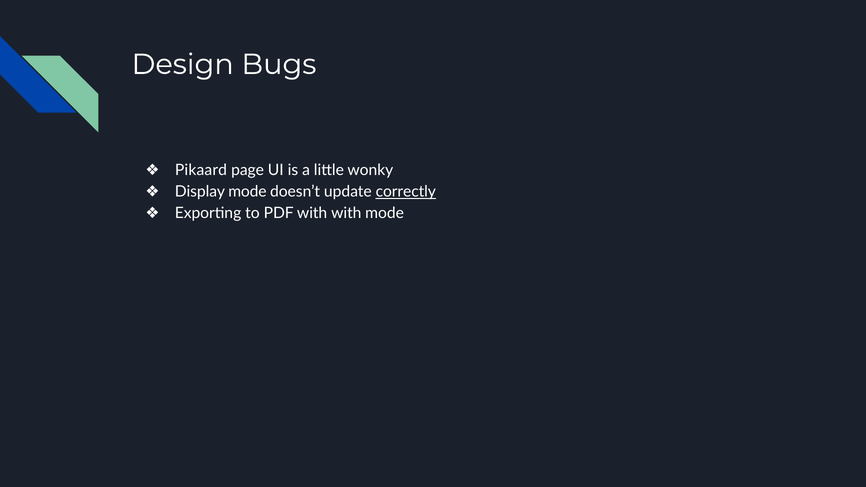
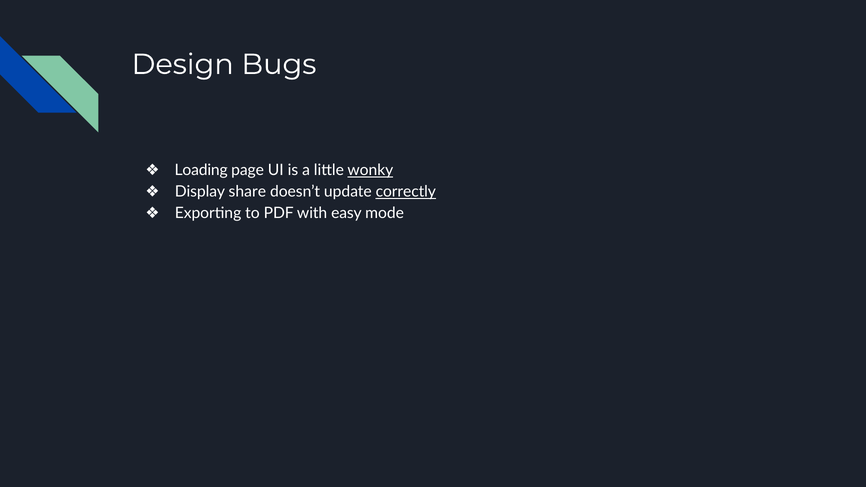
Pikaard: Pikaard -> Loading
wonky underline: none -> present
Display mode: mode -> share
with with: with -> easy
